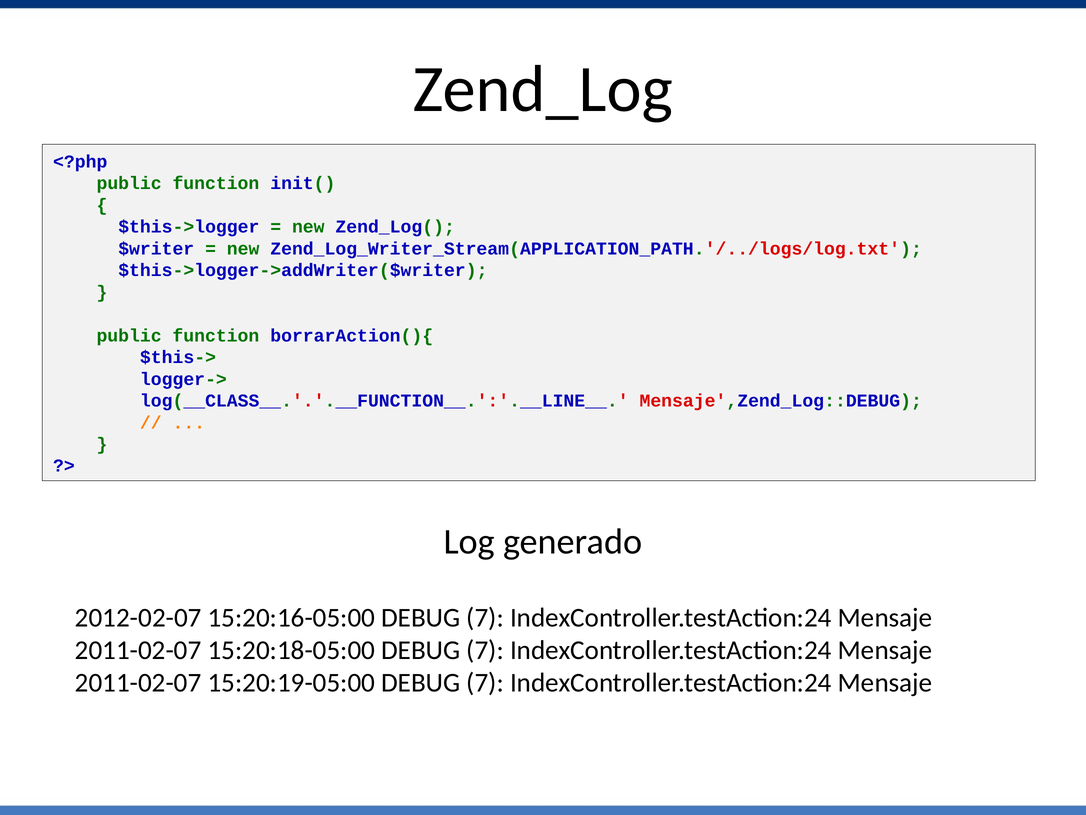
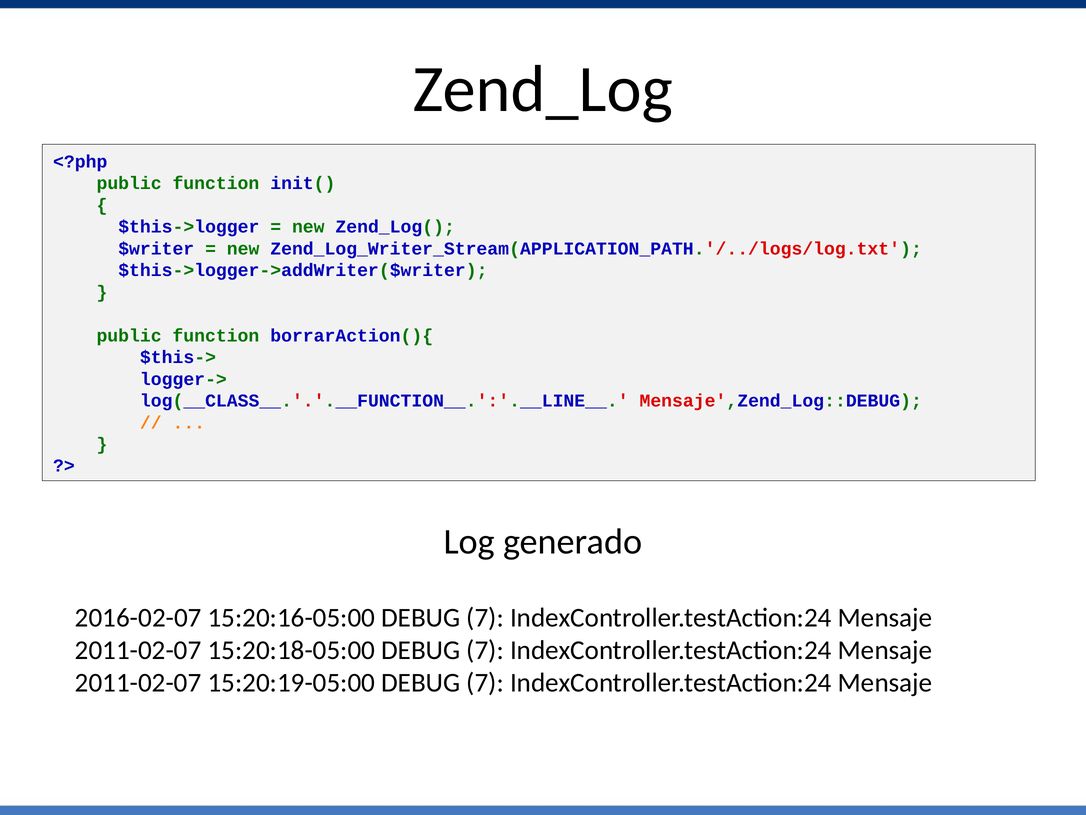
2012-02-07: 2012-02-07 -> 2016-02-07
